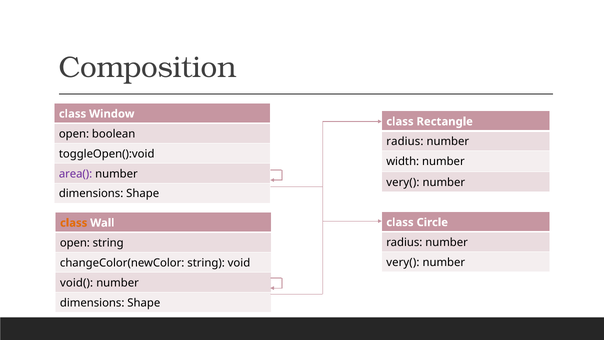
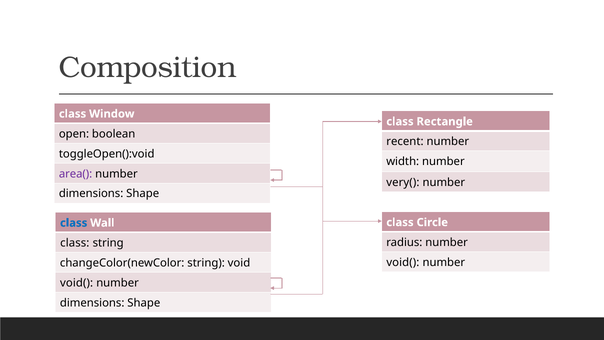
radius at (405, 141): radius -> recent
class at (74, 223) colour: orange -> blue
open at (75, 243): open -> class
very( at (403, 262): very( -> void(
